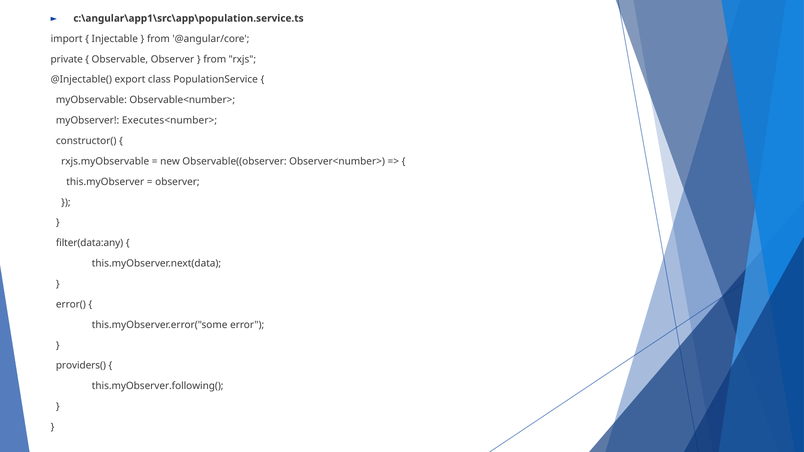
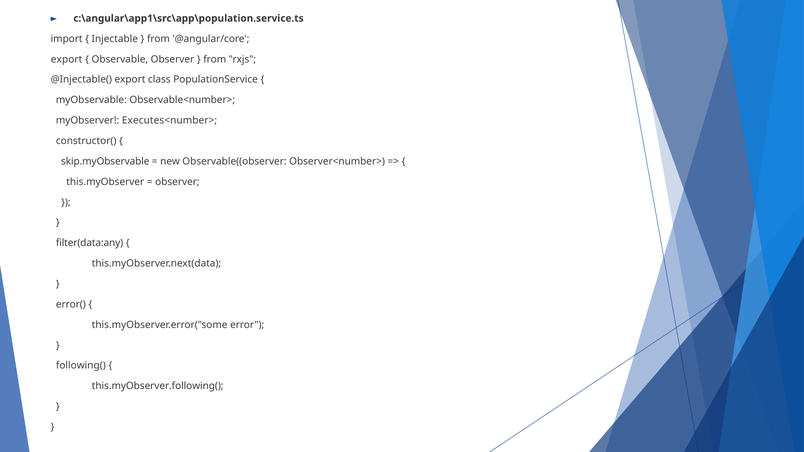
private at (67, 59): private -> export
rxjs.myObservable: rxjs.myObservable -> skip.myObservable
providers(: providers( -> following(
